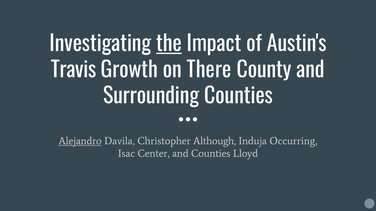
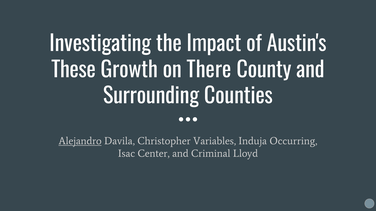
the underline: present -> none
Travis: Travis -> These
Although: Although -> Variables
and Counties: Counties -> Criminal
